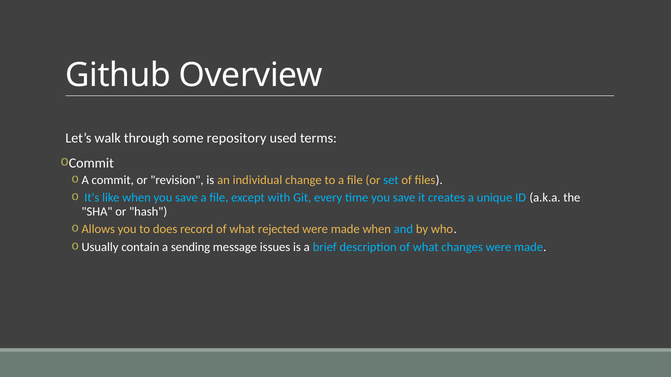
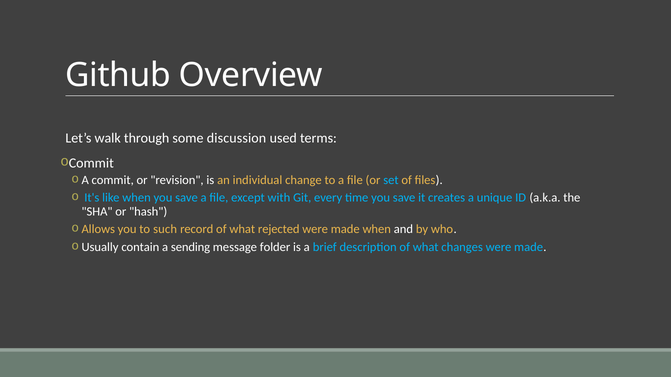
repository: repository -> discussion
does: does -> such
and colour: light blue -> white
issues: issues -> folder
